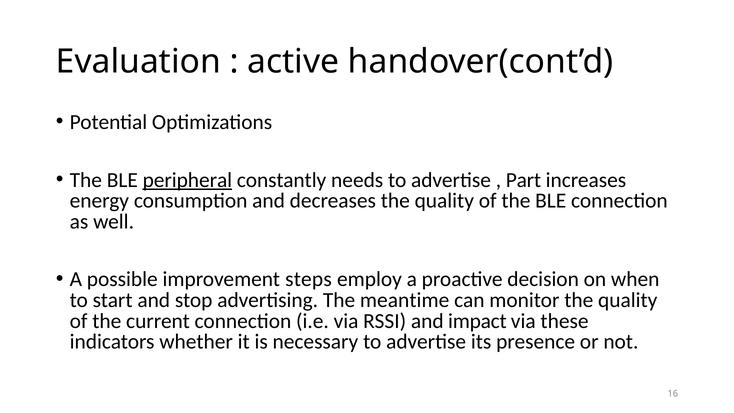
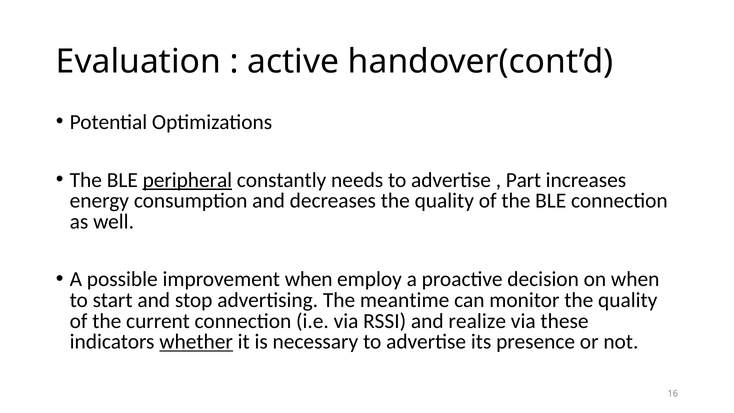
improvement steps: steps -> when
impact: impact -> realize
whether underline: none -> present
